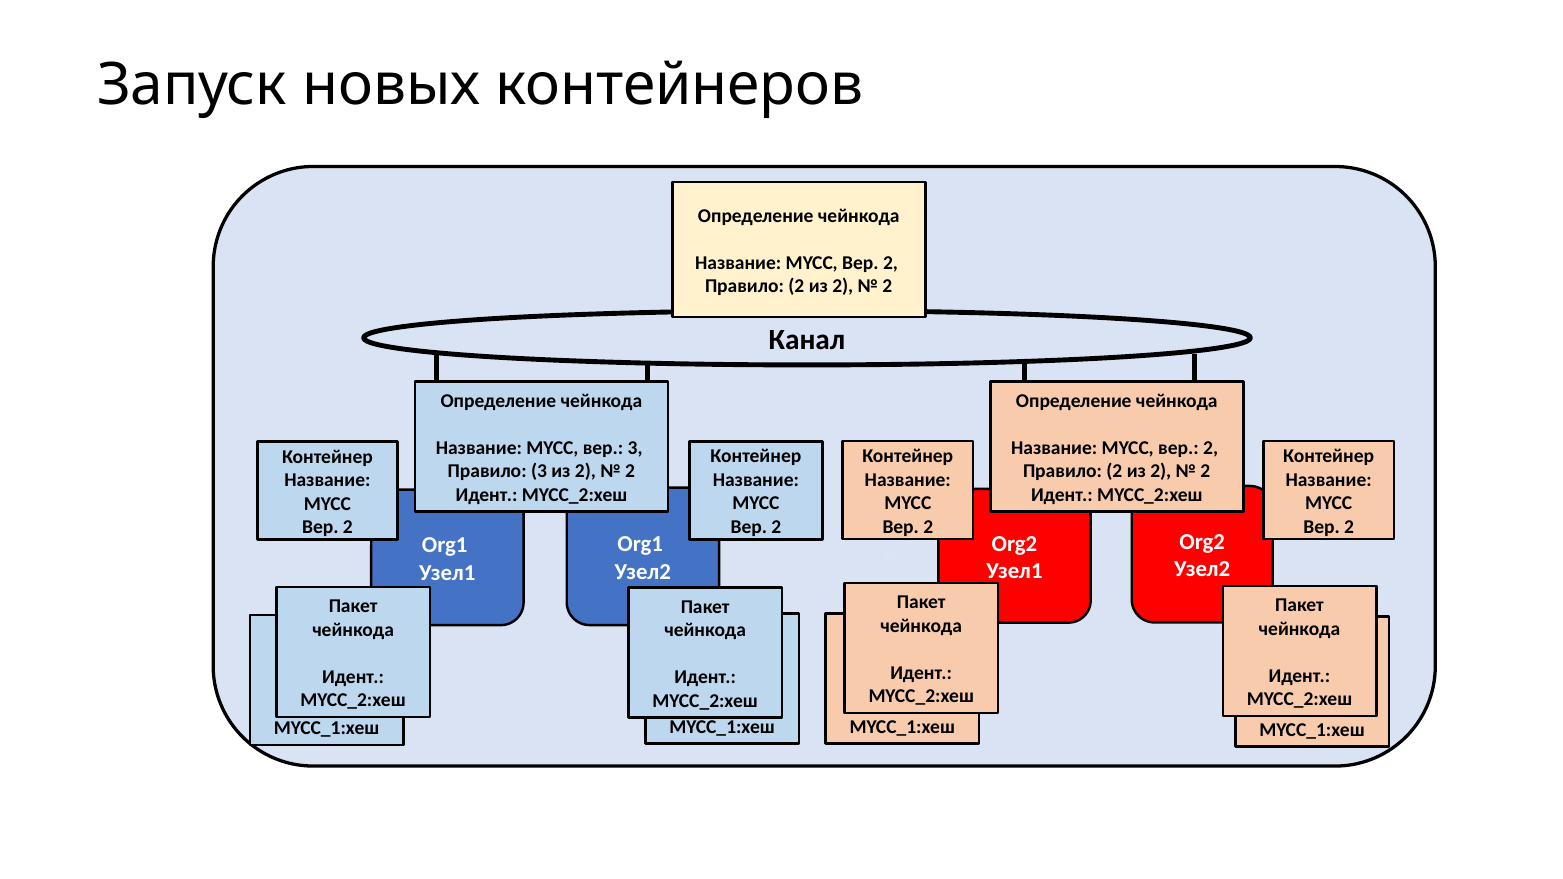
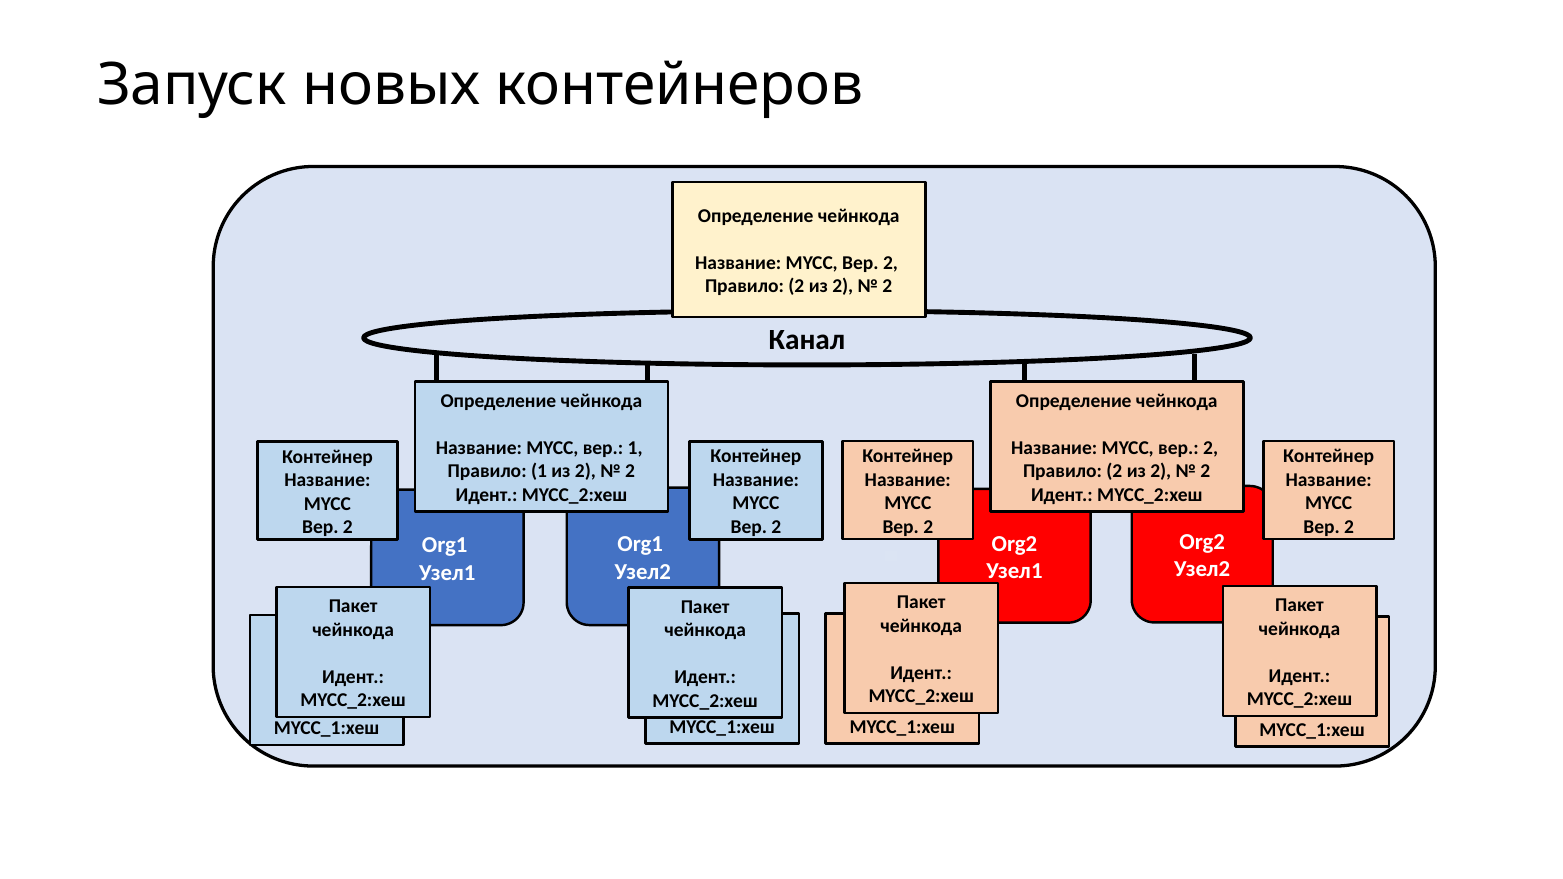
вер 3: 3 -> 1
Правило 3: 3 -> 1
